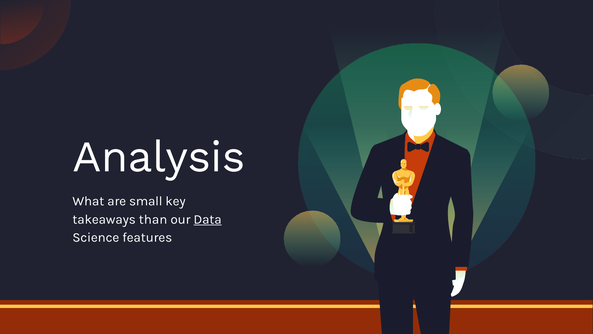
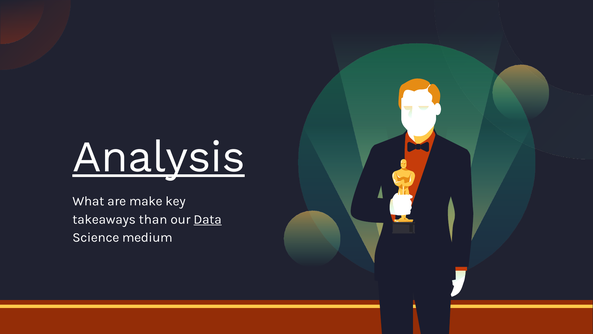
Analysis underline: none -> present
small: small -> make
features: features -> medium
